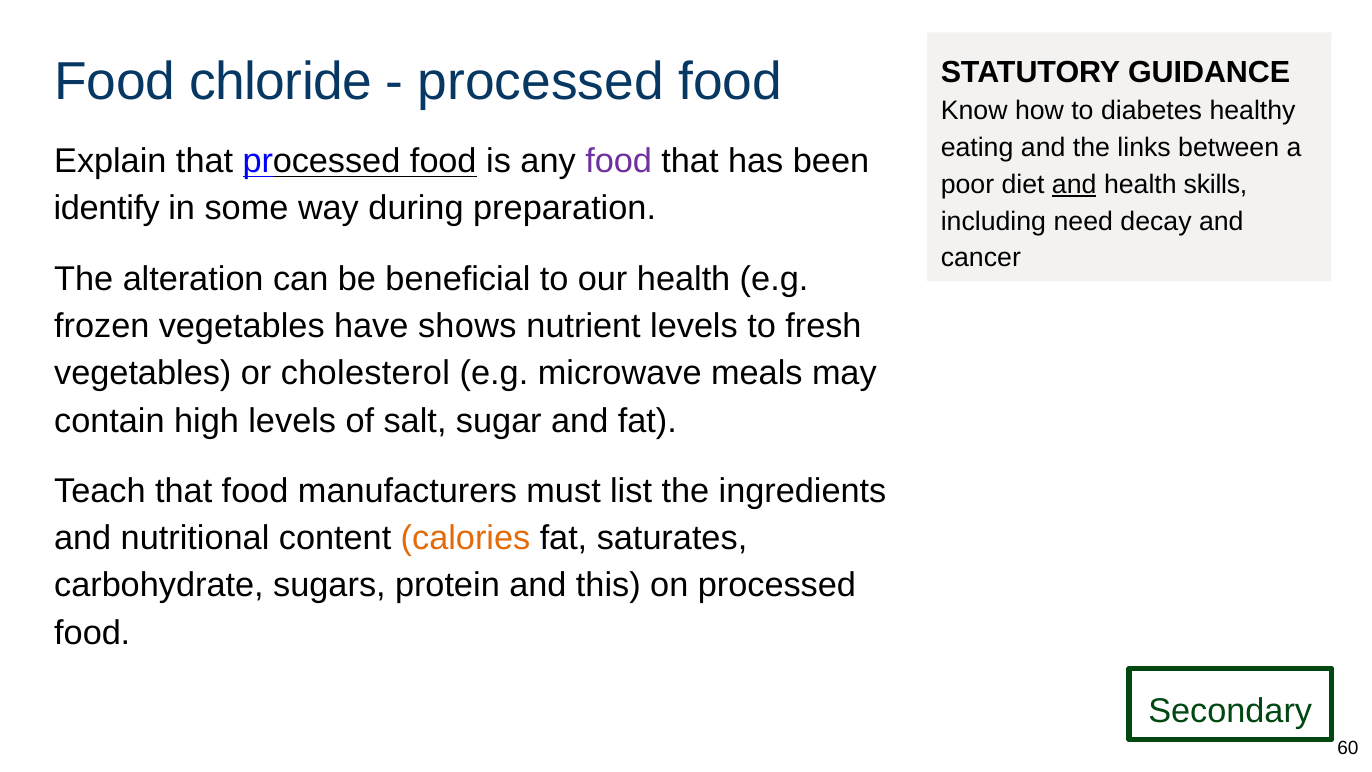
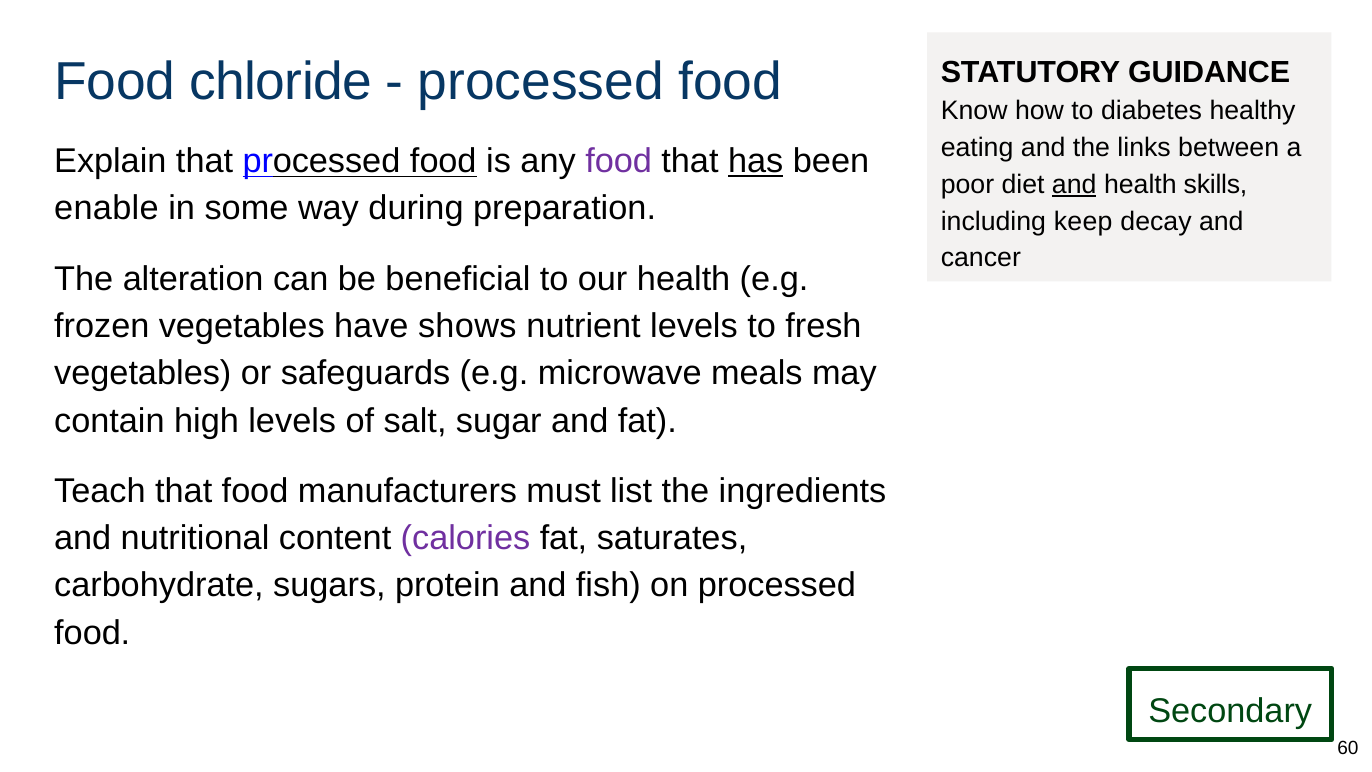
has underline: none -> present
identify: identify -> enable
need: need -> keep
cholesterol: cholesterol -> safeguards
calories colour: orange -> purple
this: this -> fish
